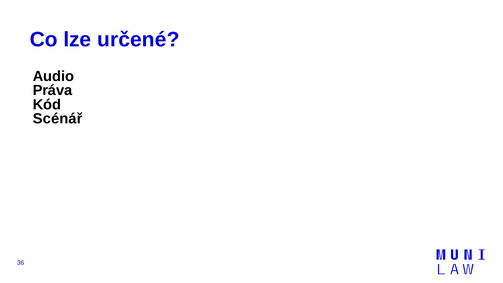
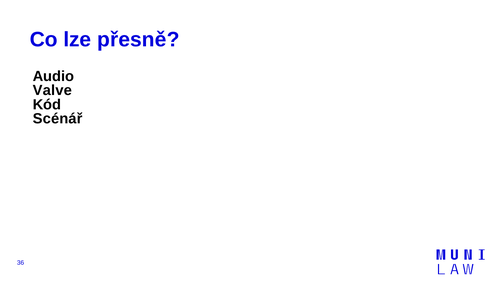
určené: určené -> přesně
Práva: Práva -> Valve
